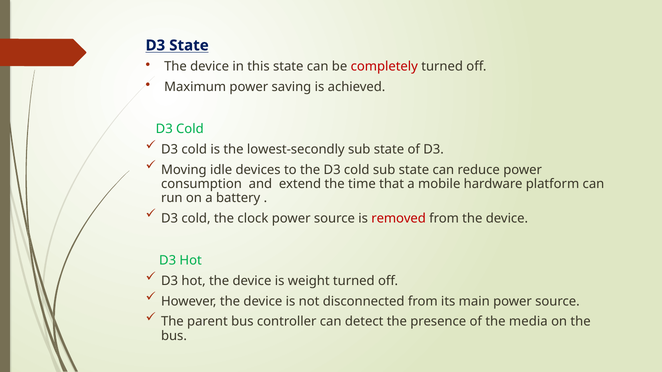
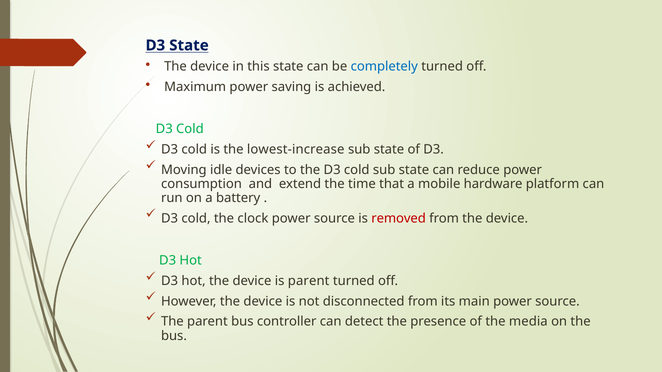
completely colour: red -> blue
lowest-secondly: lowest-secondly -> lowest-increase
is weight: weight -> parent
